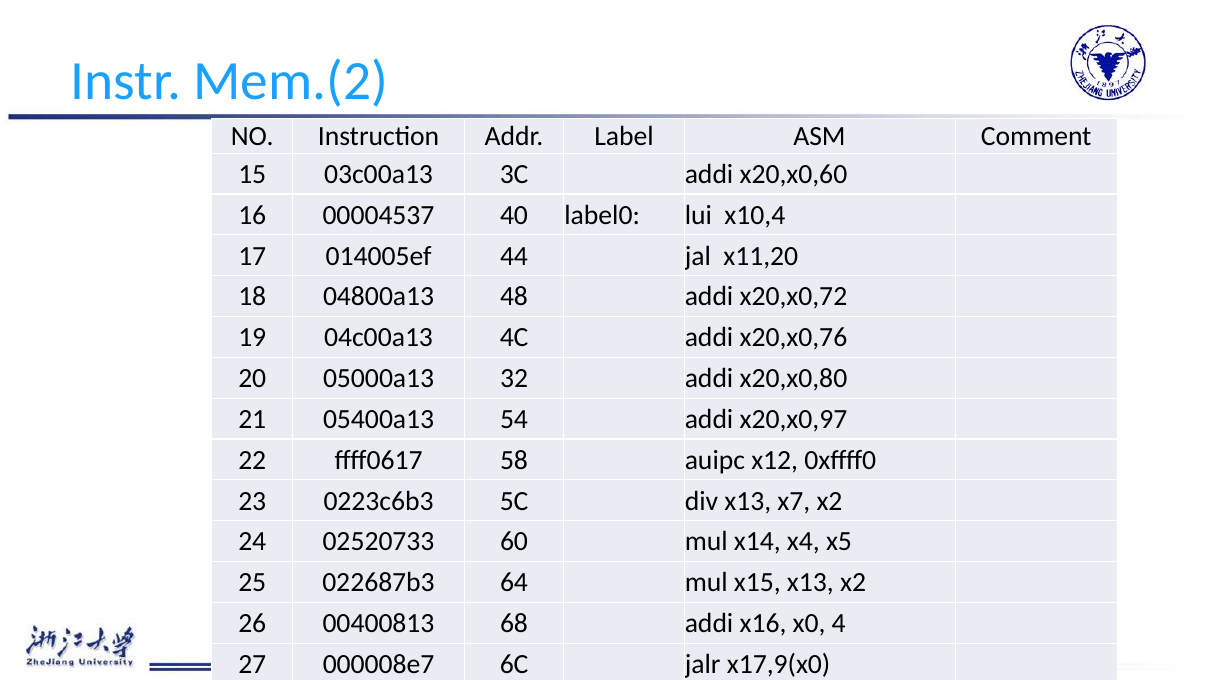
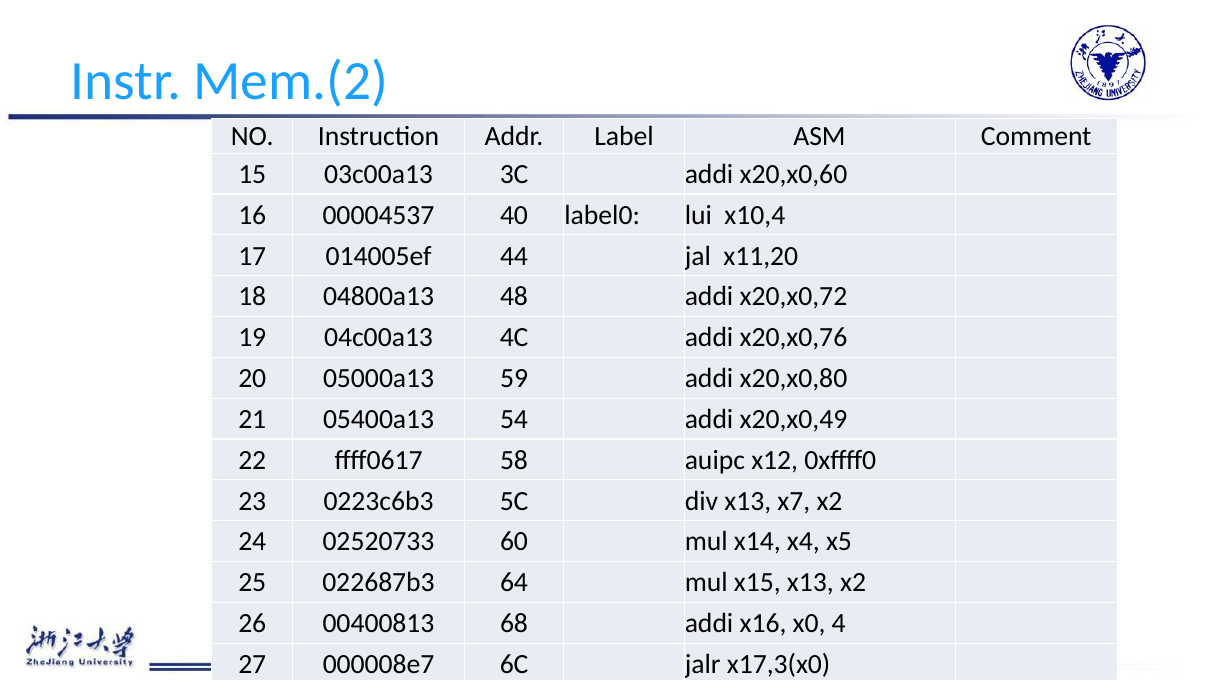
32: 32 -> 59
x20,x0,97: x20,x0,97 -> x20,x0,49
x17,9(x0: x17,9(x0 -> x17,3(x0
